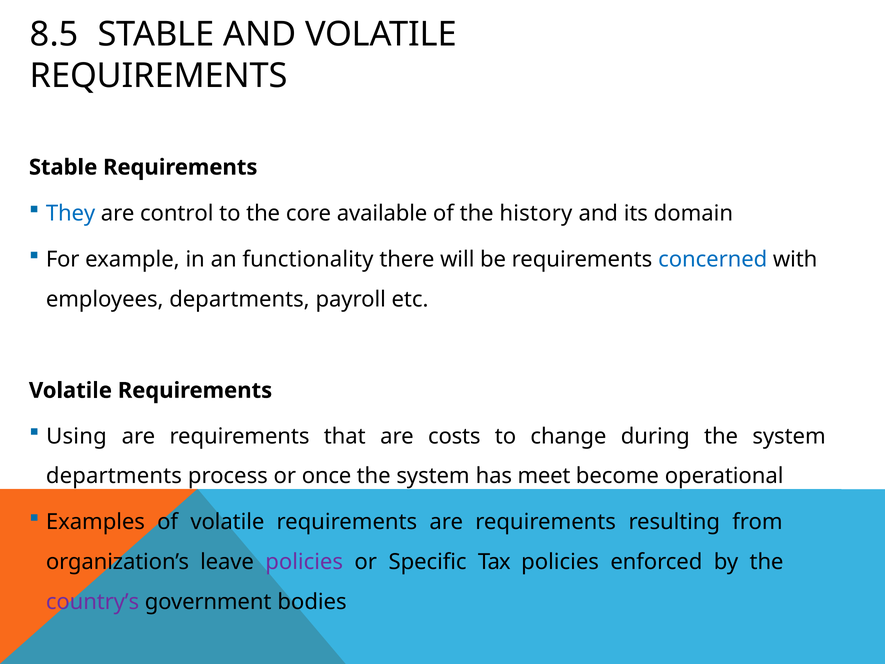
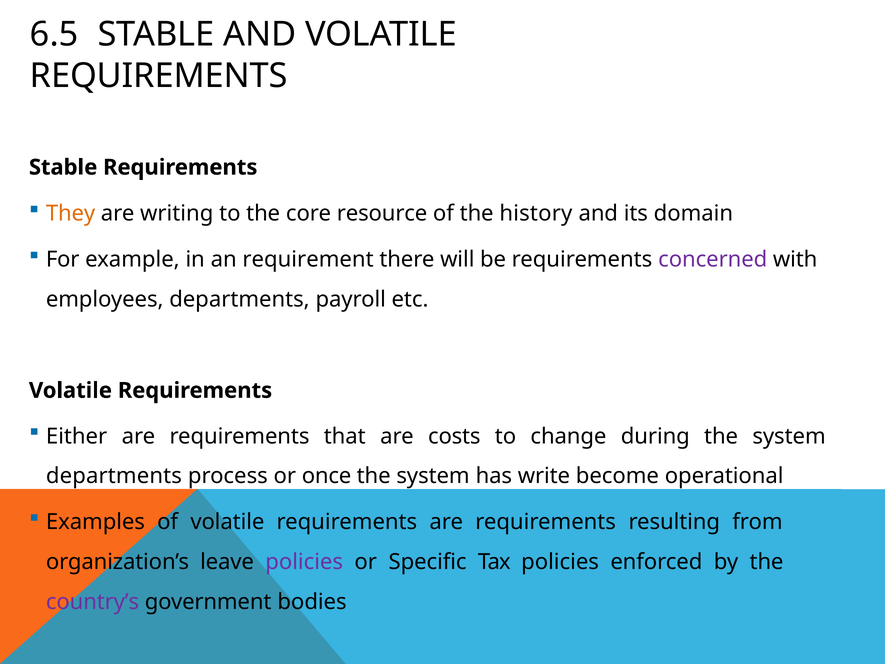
8.5: 8.5 -> 6.5
They colour: blue -> orange
control: control -> writing
available: available -> resource
functionality: functionality -> requirement
concerned colour: blue -> purple
Using: Using -> Either
meet: meet -> write
